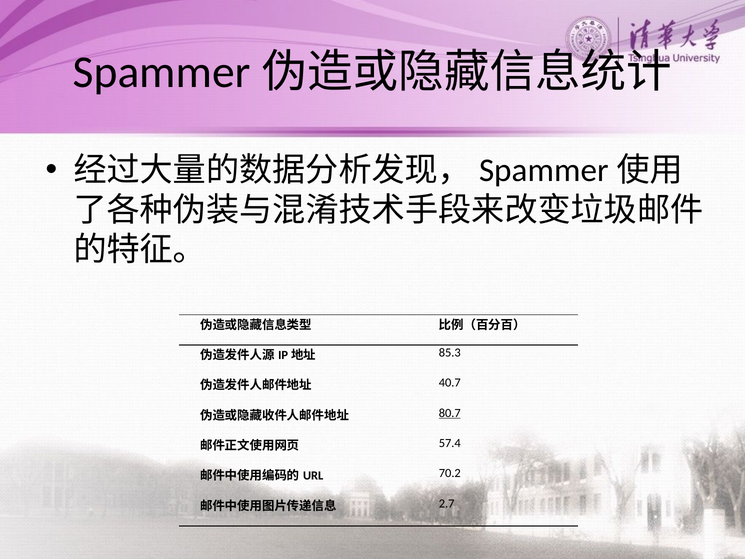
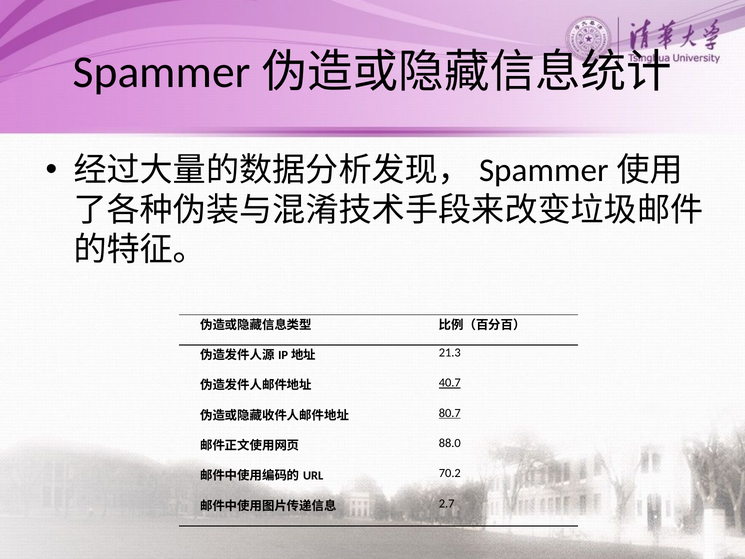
85.3: 85.3 -> 21.3
40.7 underline: none -> present
57.4: 57.4 -> 88.0
